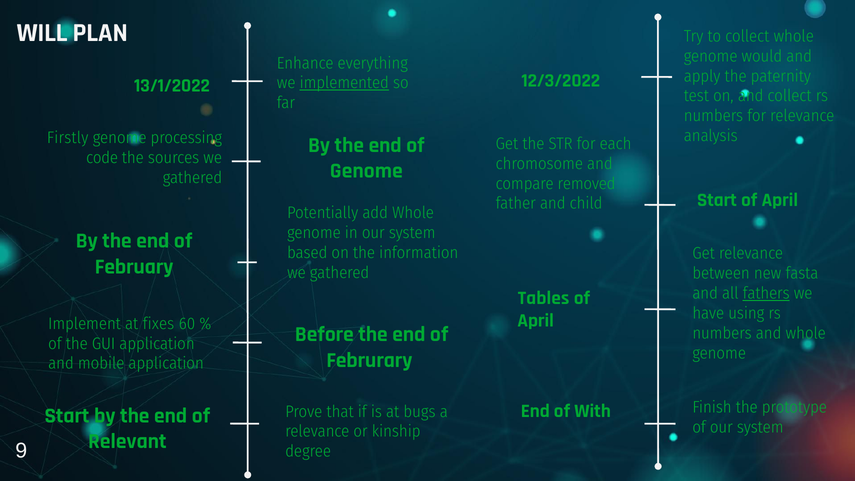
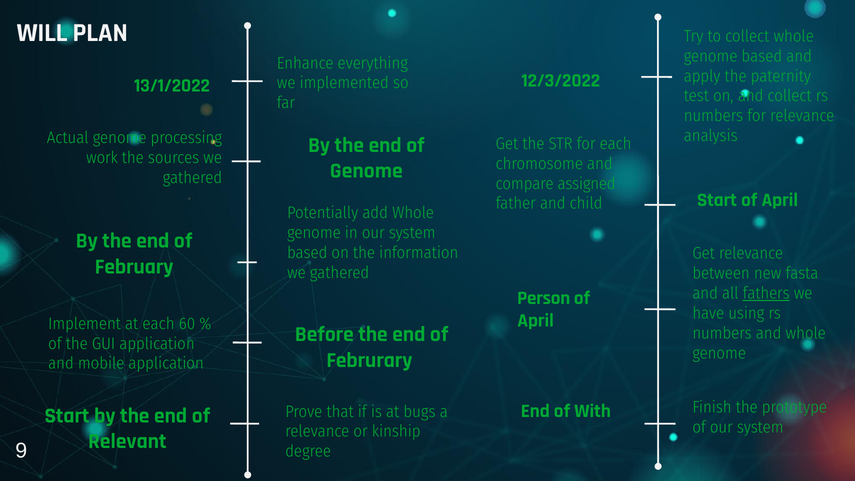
genome would: would -> based
implemented underline: present -> none
Firstly: Firstly -> Actual
code: code -> work
removed: removed -> assigned
Tables: Tables -> Person
at fixes: fixes -> each
